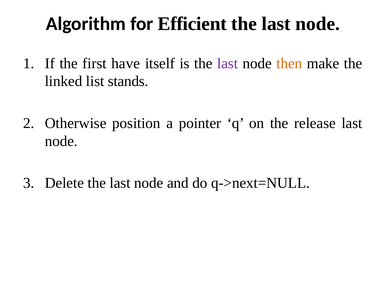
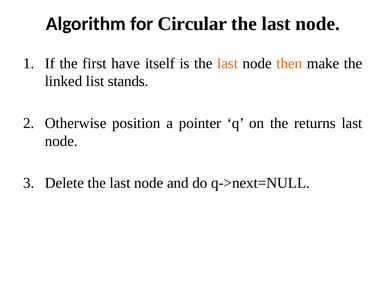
Efficient: Efficient -> Circular
last at (228, 63) colour: purple -> orange
release: release -> returns
